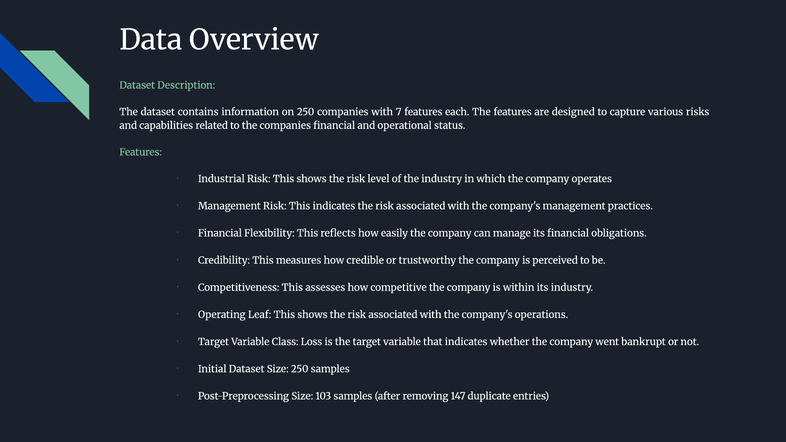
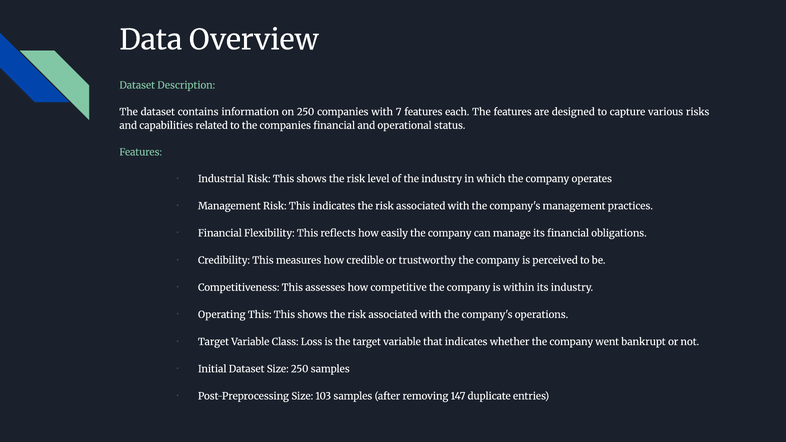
Operating Leaf: Leaf -> This
